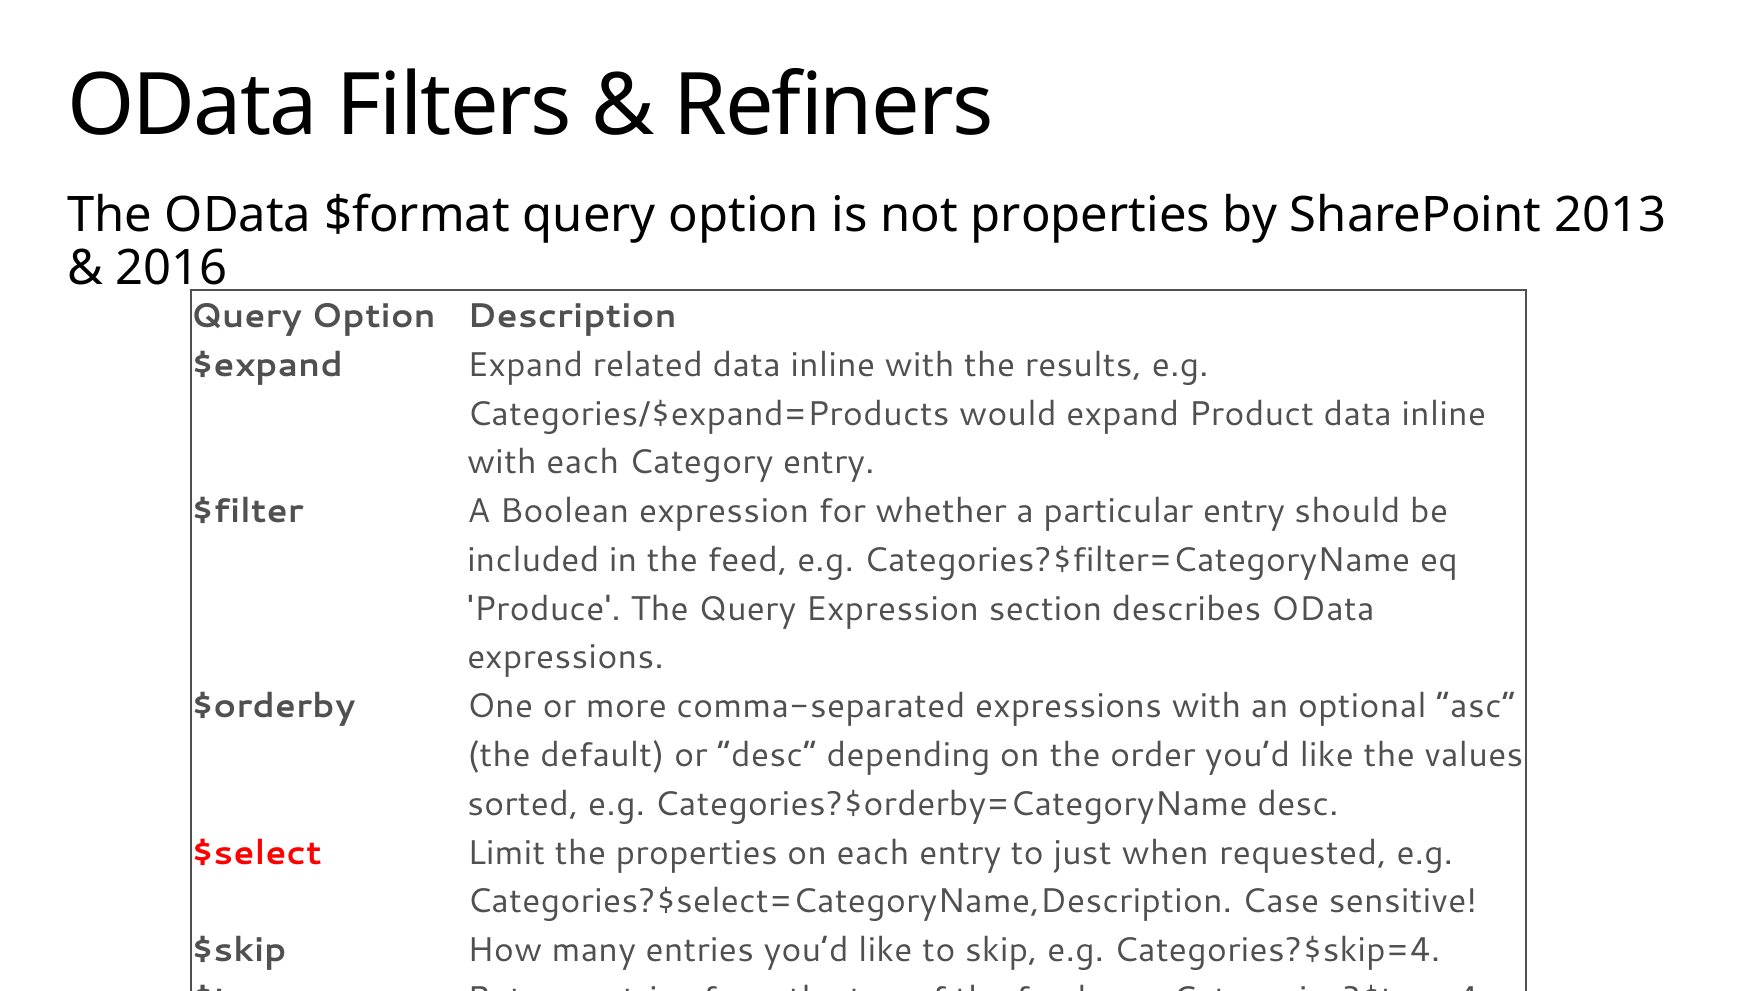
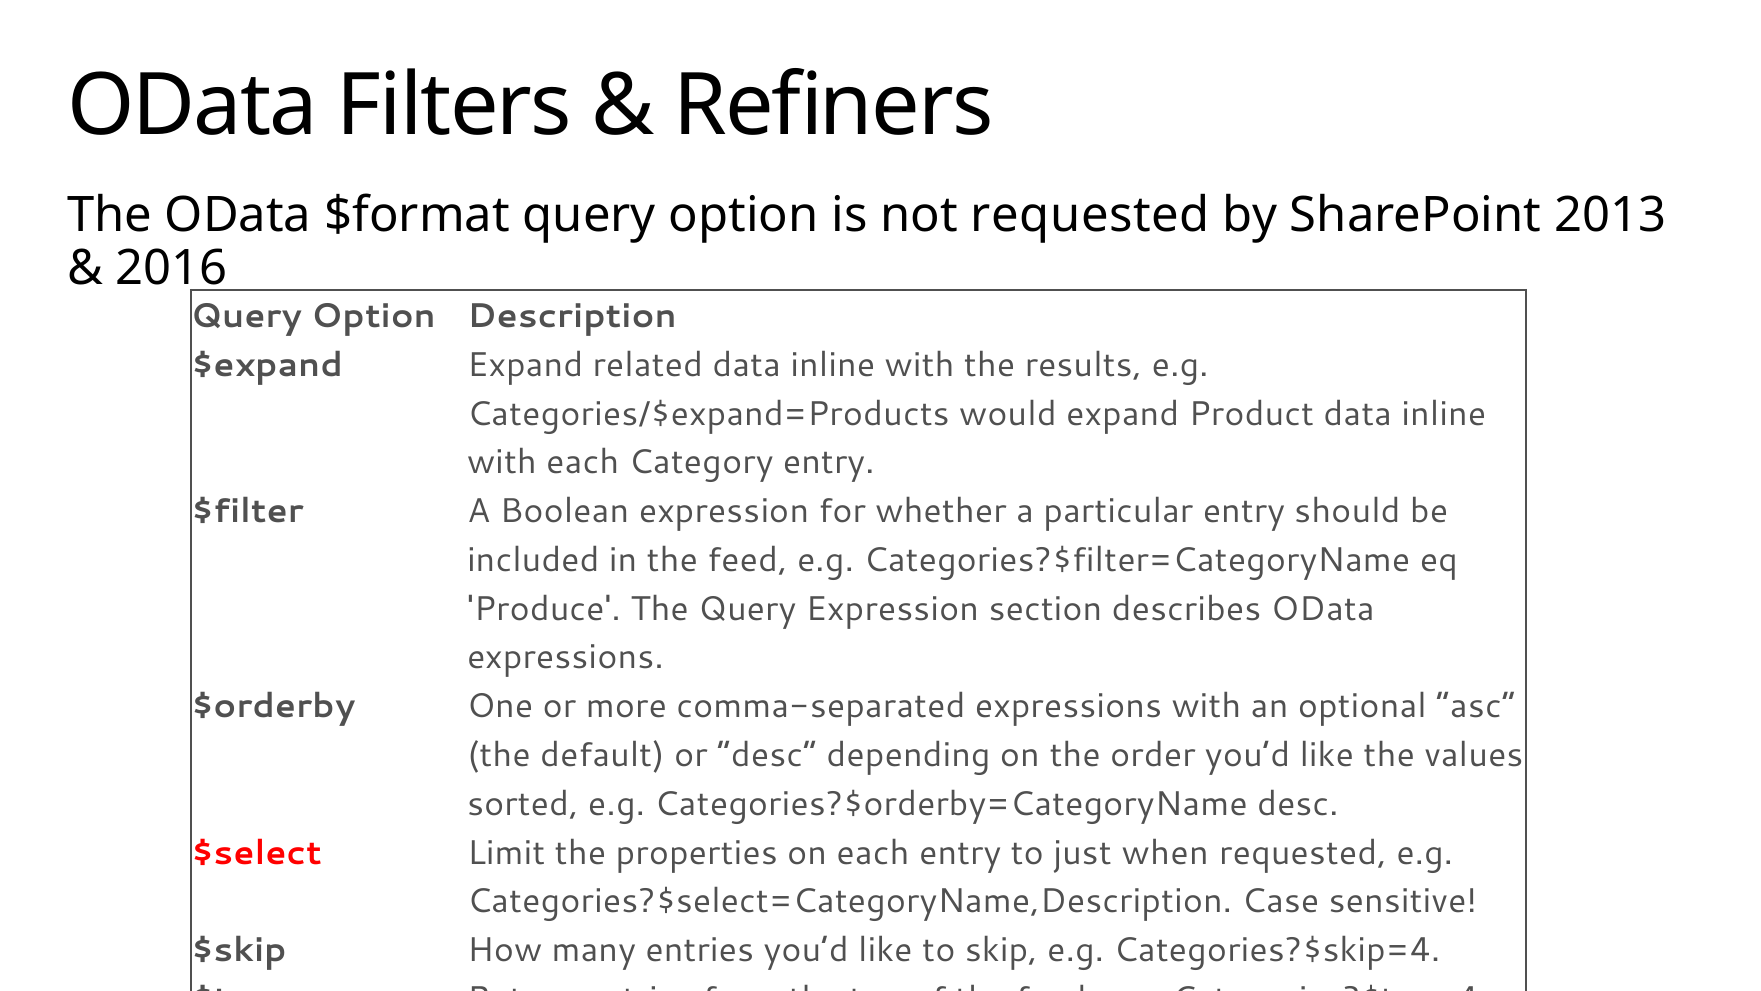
not properties: properties -> requested
